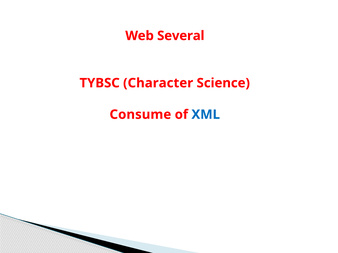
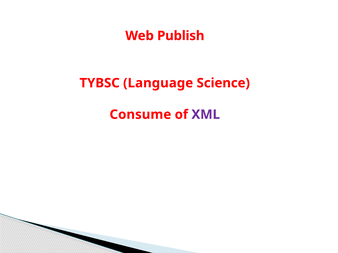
Several: Several -> Publish
Character: Character -> Language
XML colour: blue -> purple
